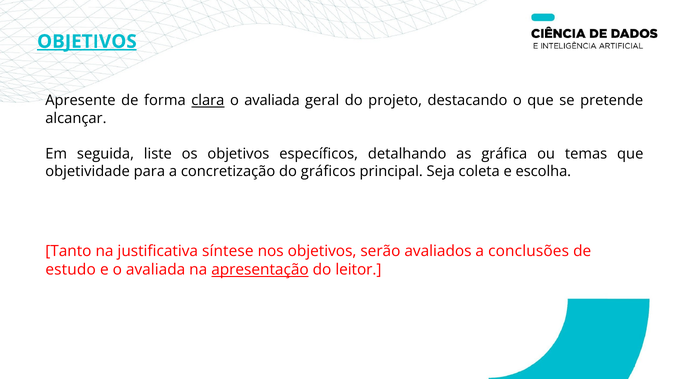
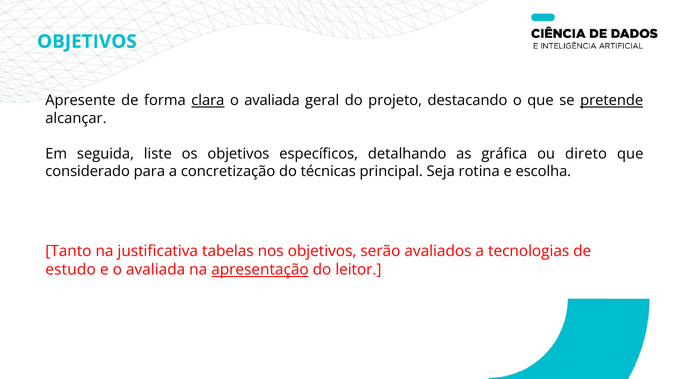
OBJETIVOS at (87, 42) underline: present -> none
pretende underline: none -> present
temas: temas -> direto
objetividade: objetividade -> considerado
gráficos: gráficos -> técnicas
coleta: coleta -> rotina
síntese: síntese -> tabelas
conclusões: conclusões -> tecnologias
